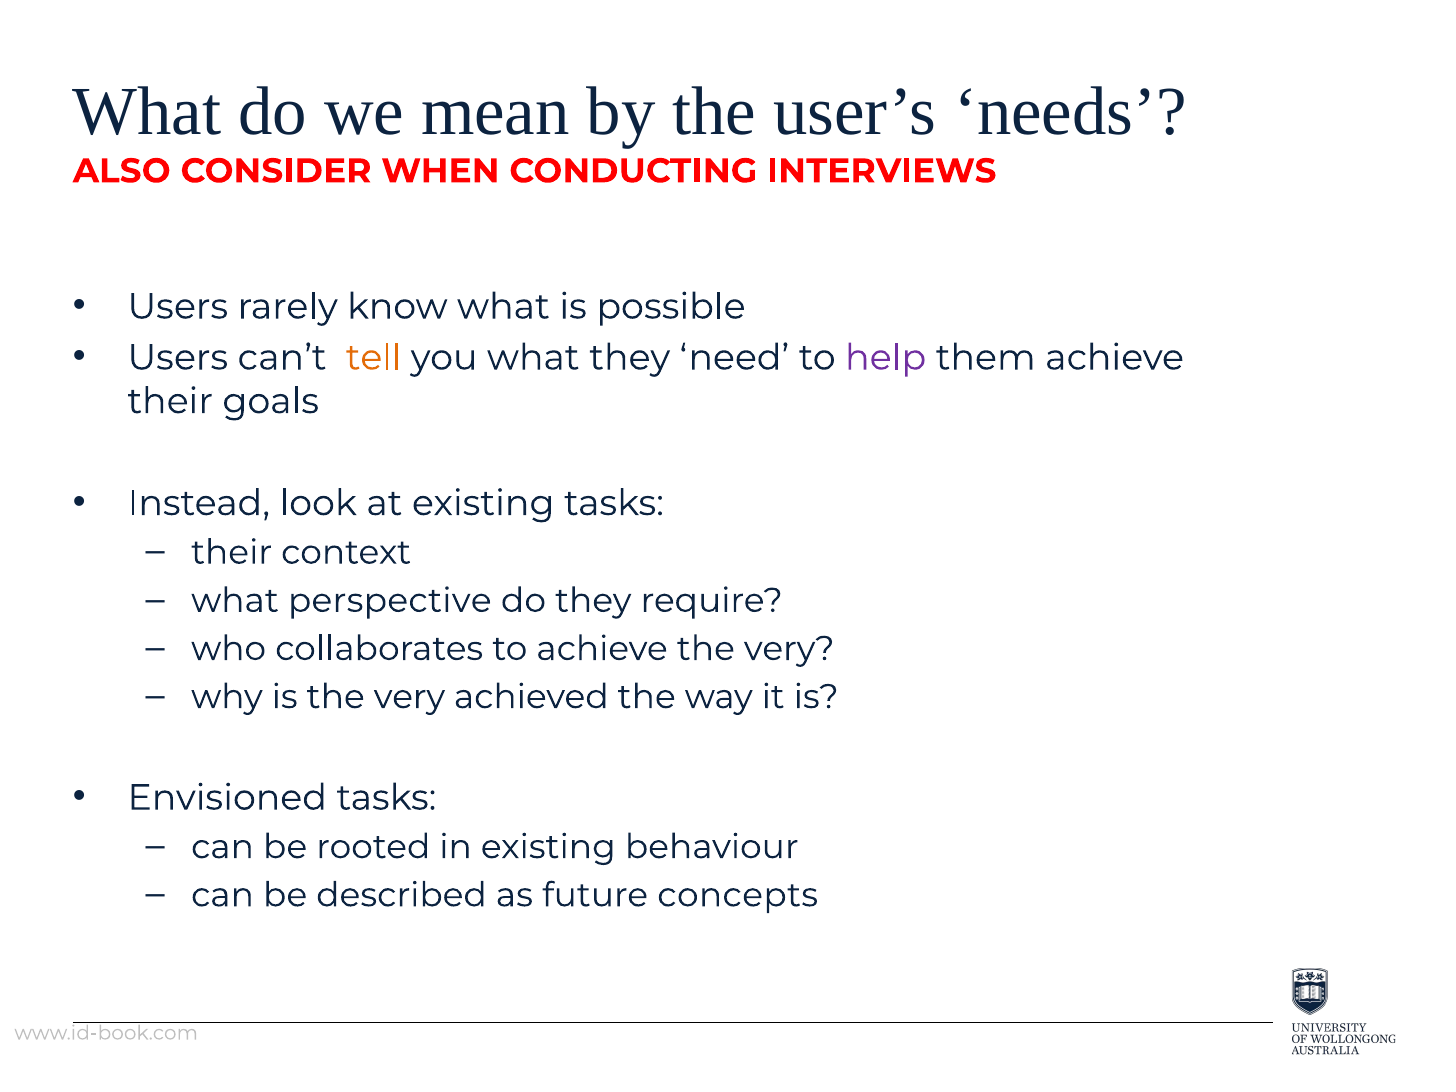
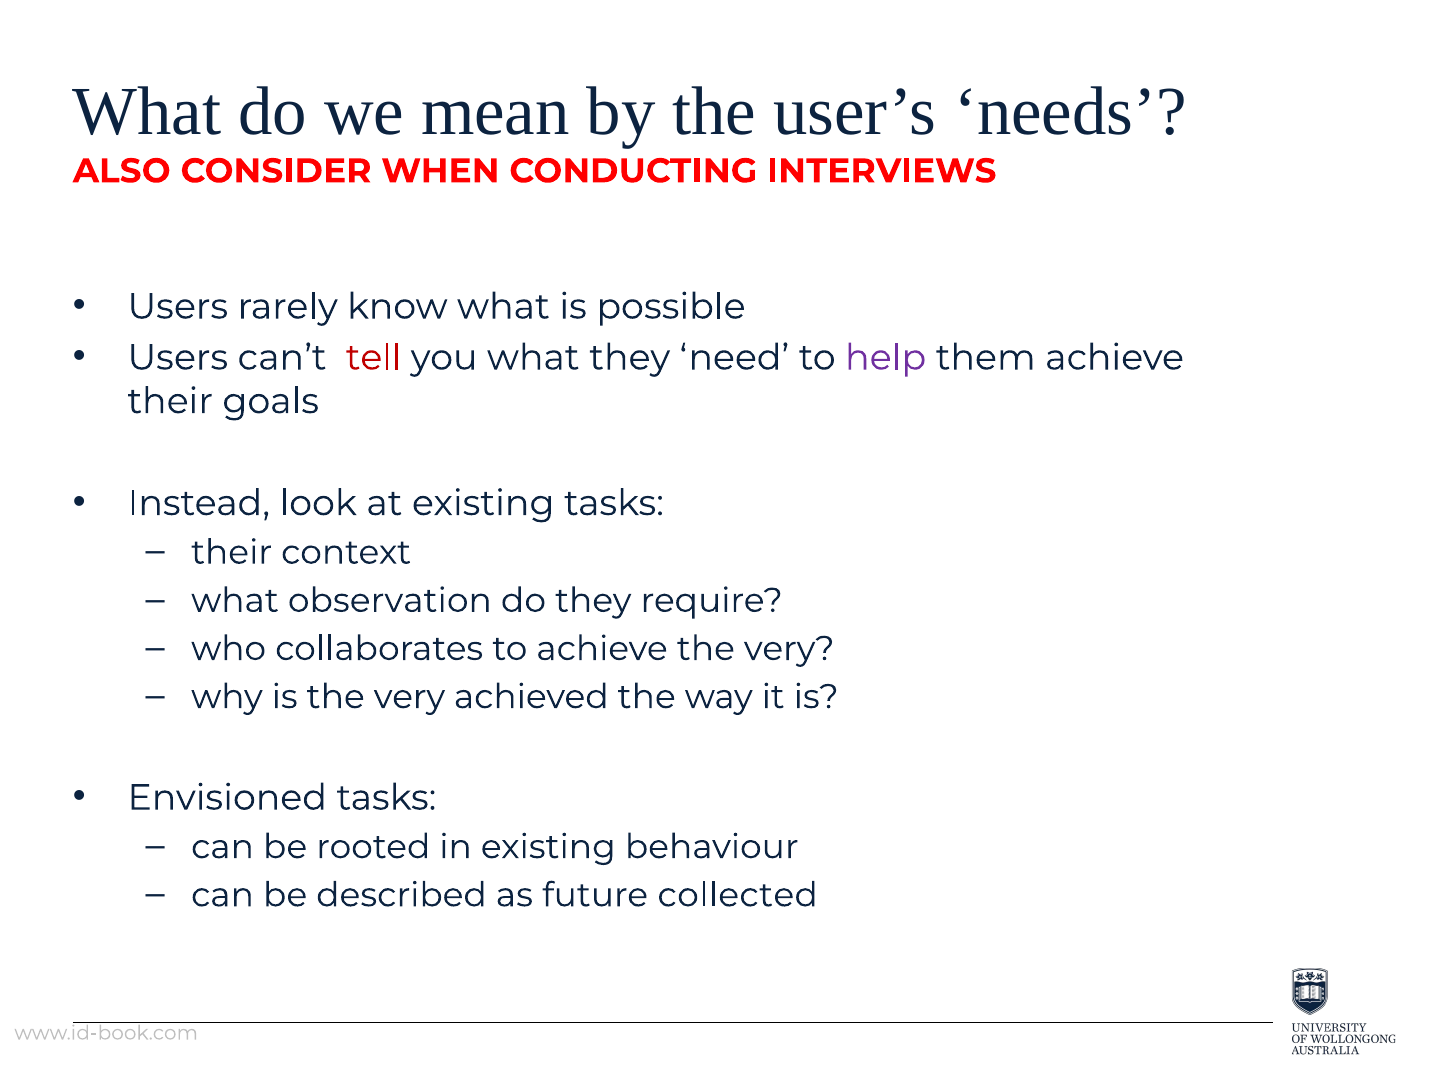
tell colour: orange -> red
perspective: perspective -> observation
concepts: concepts -> collected
